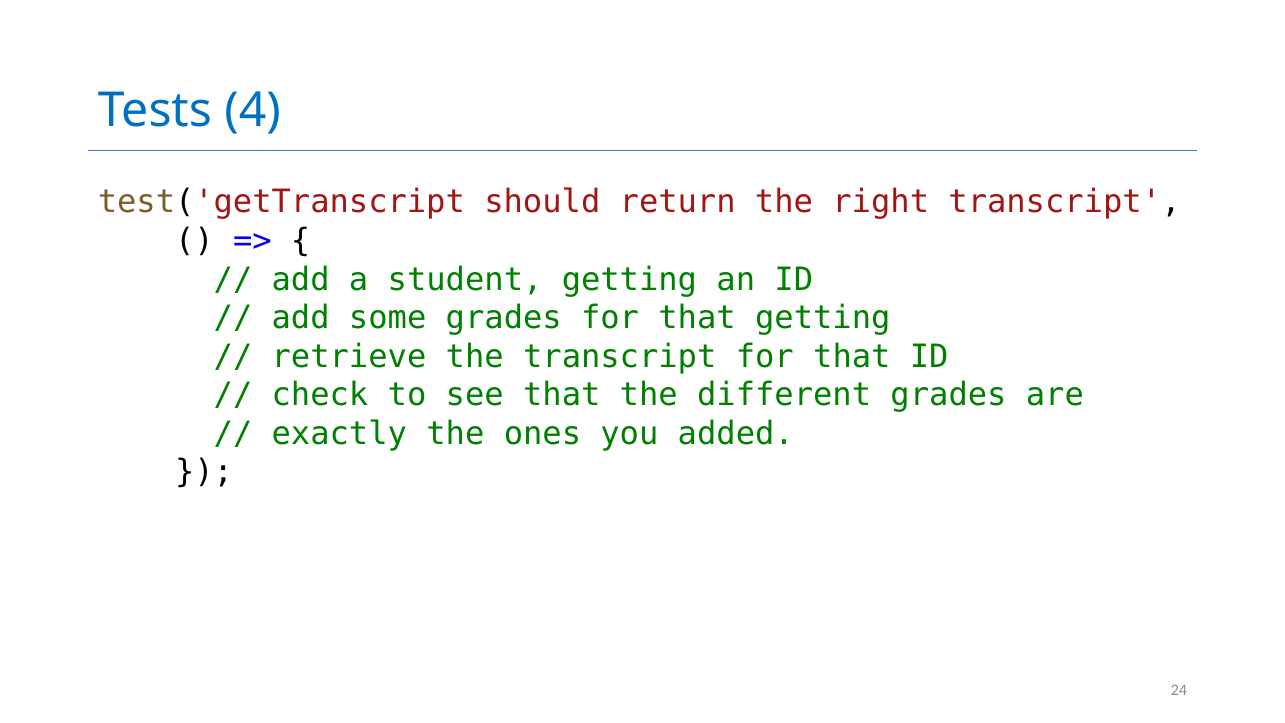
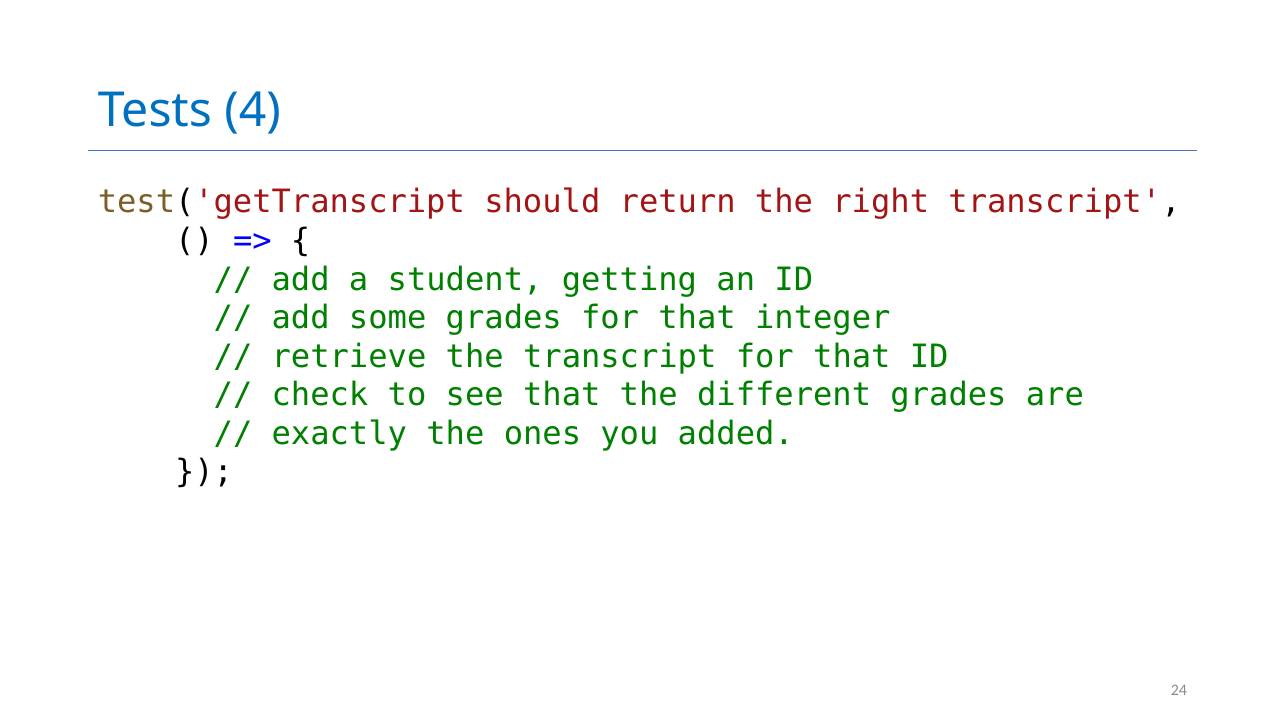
that getting: getting -> integer
